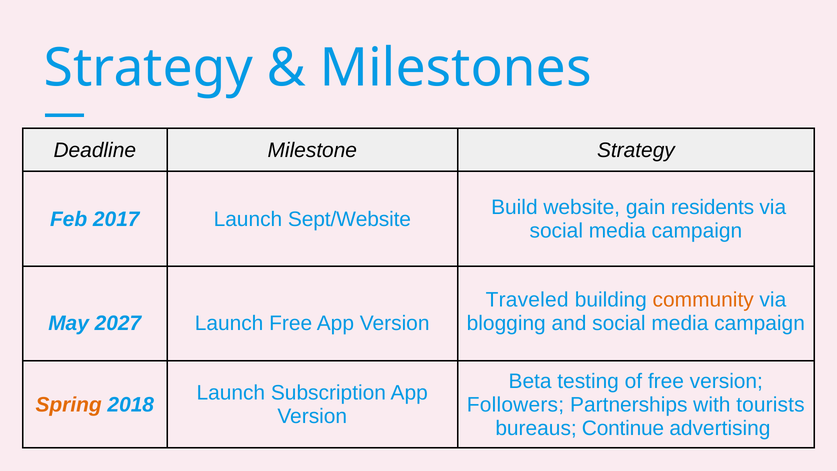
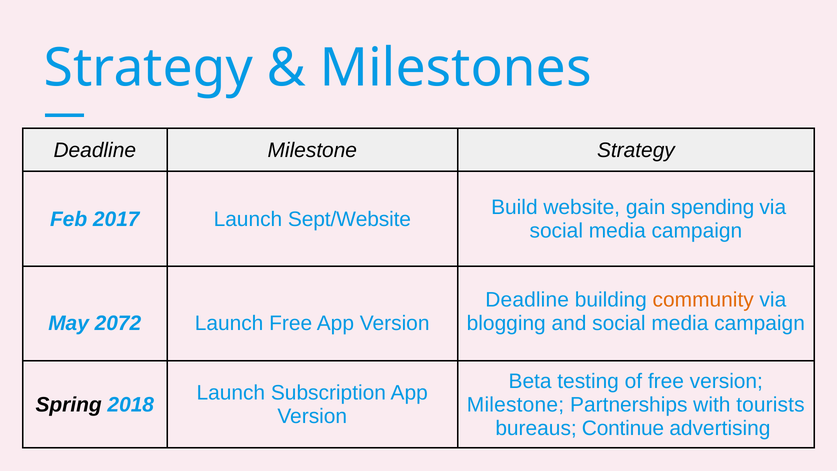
residents: residents -> spending
Traveled at (527, 300): Traveled -> Deadline
2027: 2027 -> 2072
Spring colour: orange -> black
Followers at (515, 405): Followers -> Milestone
